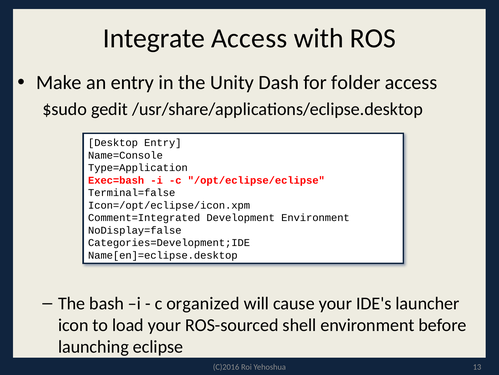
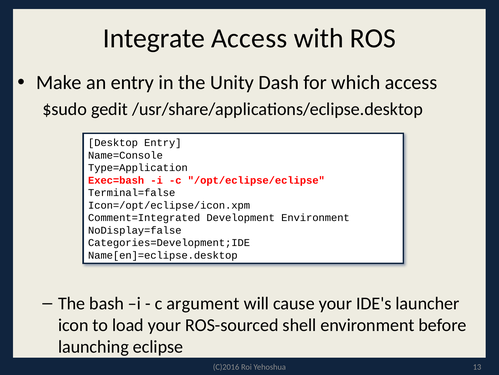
folder: folder -> which
organized: organized -> argument
